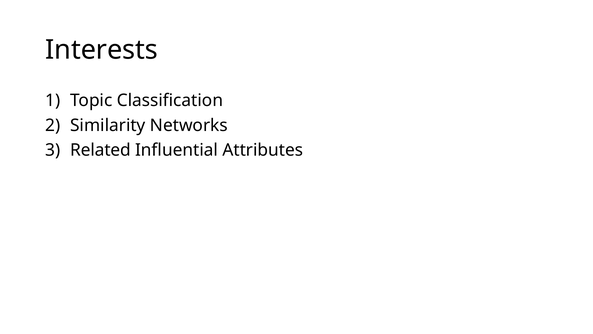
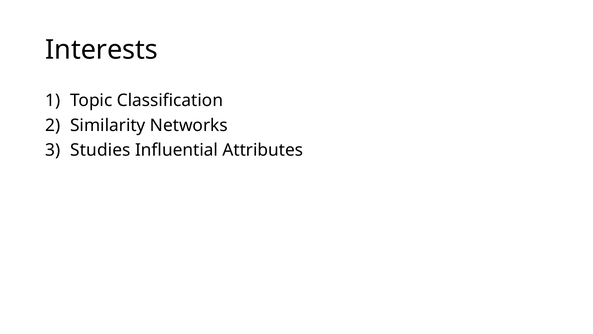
Related: Related -> Studies
